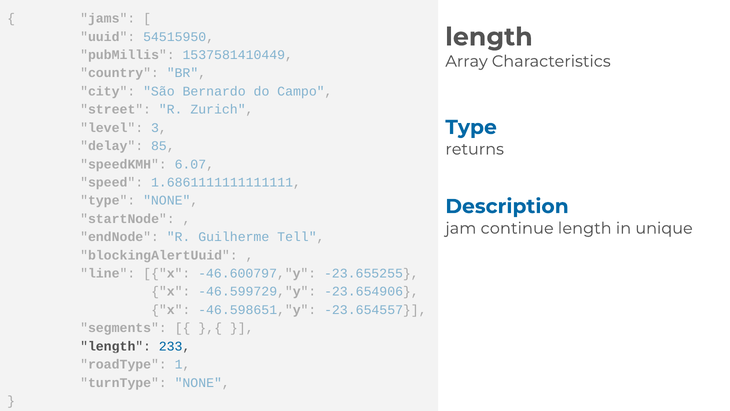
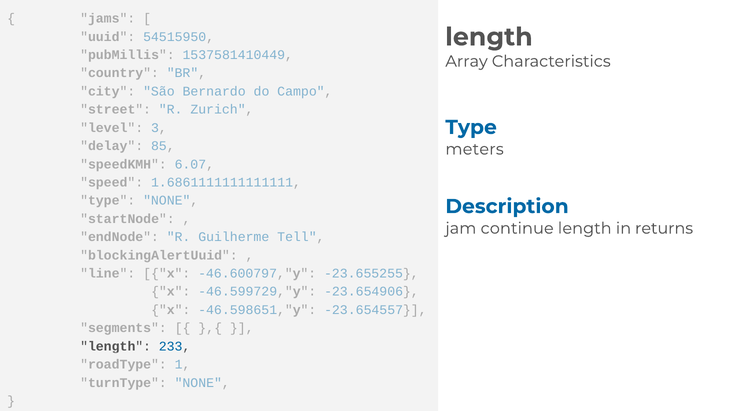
returns: returns -> meters
unique: unique -> returns
